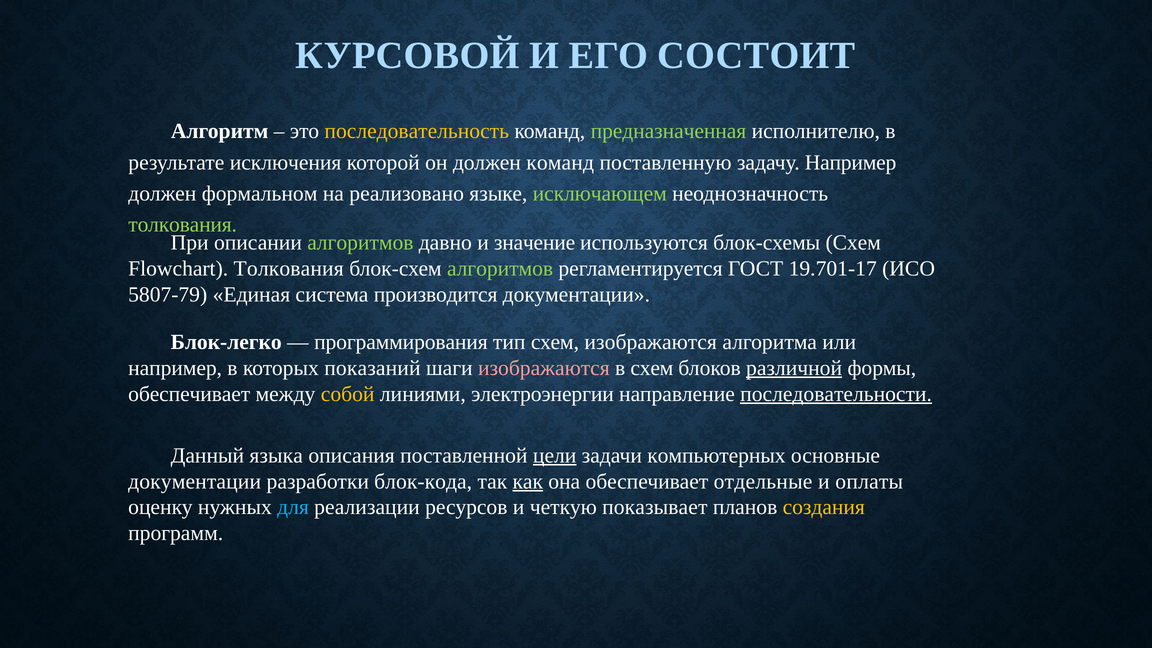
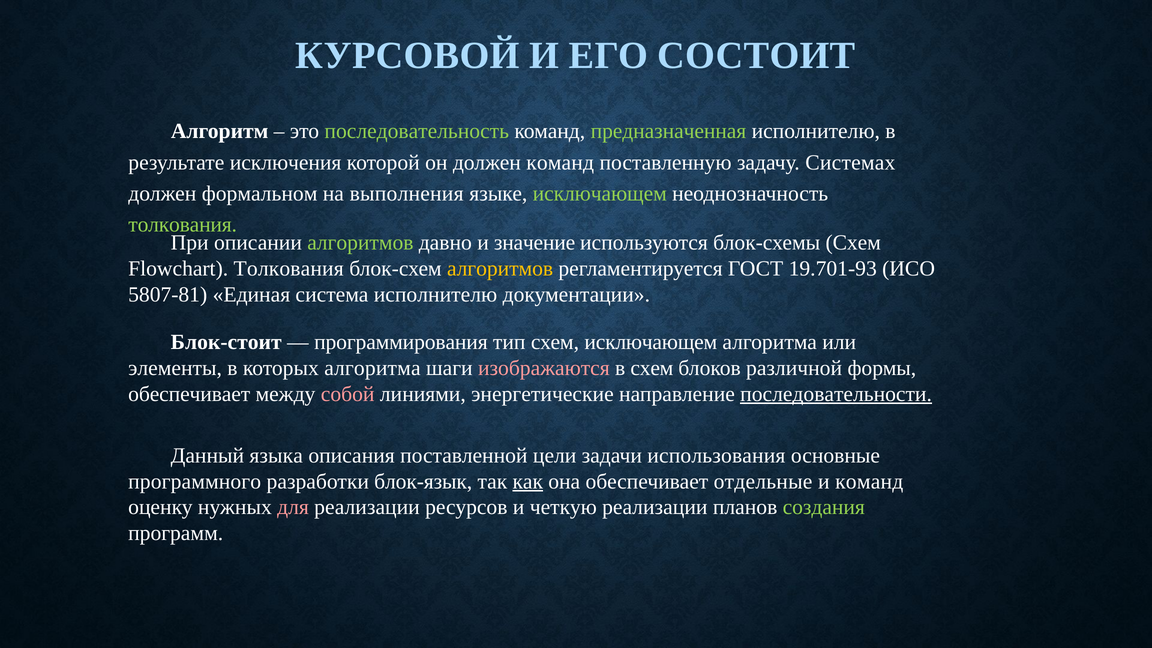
последовательность colour: yellow -> light green
задачу Например: Например -> Системах
реализовано: реализовано -> выполнения
алгоритмов at (500, 269) colour: light green -> yellow
19.701-17: 19.701-17 -> 19.701-93
5807-79: 5807-79 -> 5807-81
система производится: производится -> исполнителю
Блок-легко: Блок-легко -> Блок-стоит
схем изображаются: изображаются -> исключающем
например at (175, 368): например -> элементы
которых показаний: показаний -> алгоритма
различной underline: present -> none
собой colour: yellow -> pink
электроэнергии: электроэнергии -> энергетические
цели underline: present -> none
компьютерных: компьютерных -> использования
документации at (195, 481): документации -> программного
блок-кода: блок-кода -> блок-язык
и оплаты: оплаты -> команд
для colour: light blue -> pink
четкую показывает: показывает -> реализации
создания colour: yellow -> light green
